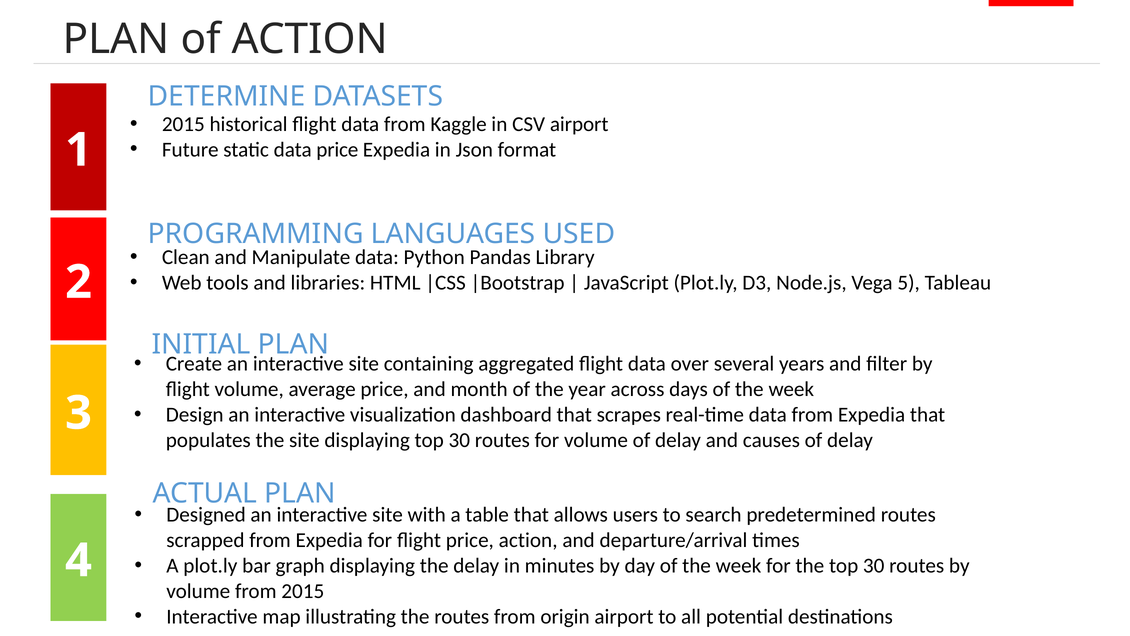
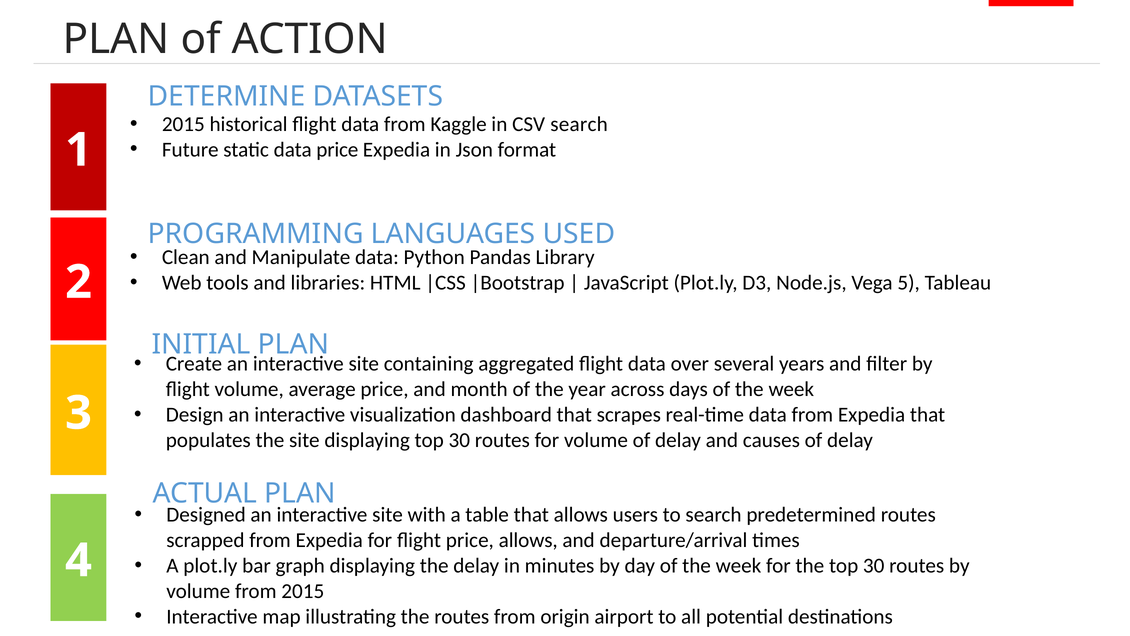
CSV airport: airport -> search
price action: action -> allows
